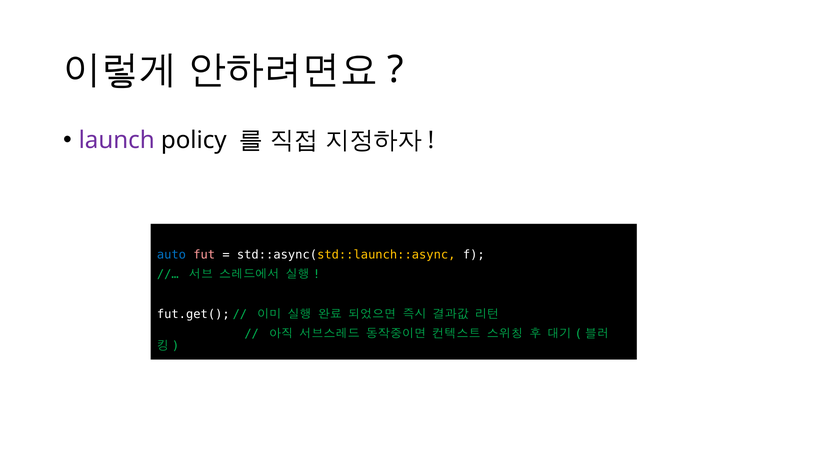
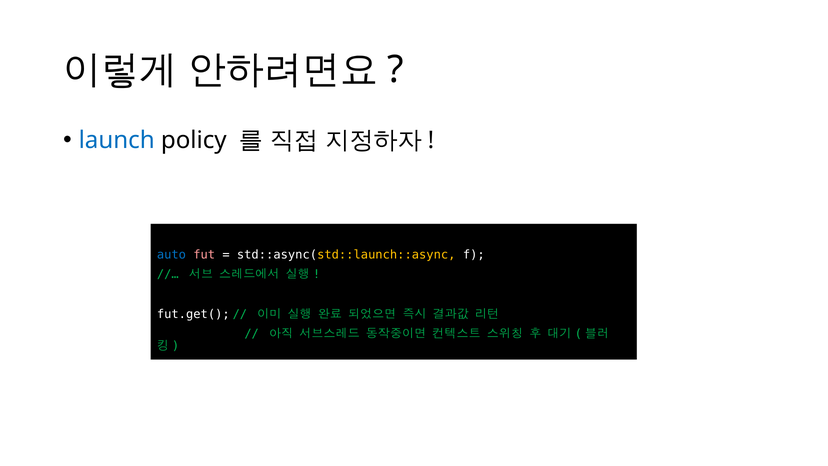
launch colour: purple -> blue
